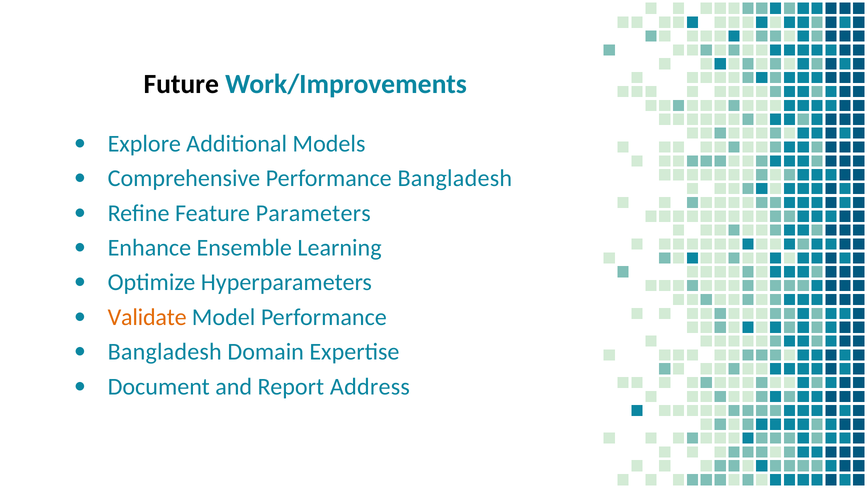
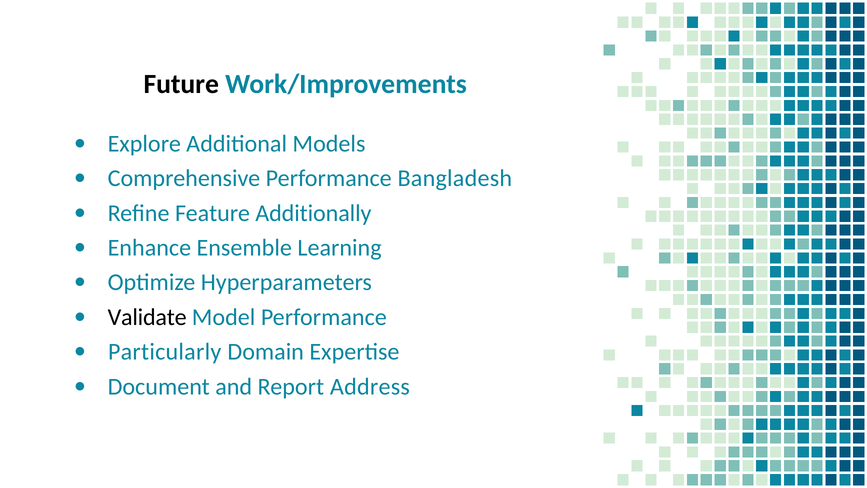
Parameters: Parameters -> Additionally
Validate colour: orange -> black
Bangladesh at (165, 352): Bangladesh -> Particularly
